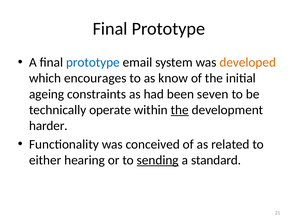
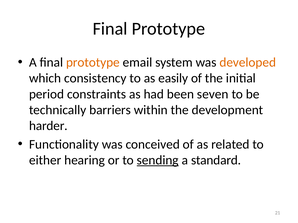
prototype at (93, 63) colour: blue -> orange
encourages: encourages -> consistency
know: know -> easily
ageing: ageing -> period
operate: operate -> barriers
the at (180, 110) underline: present -> none
